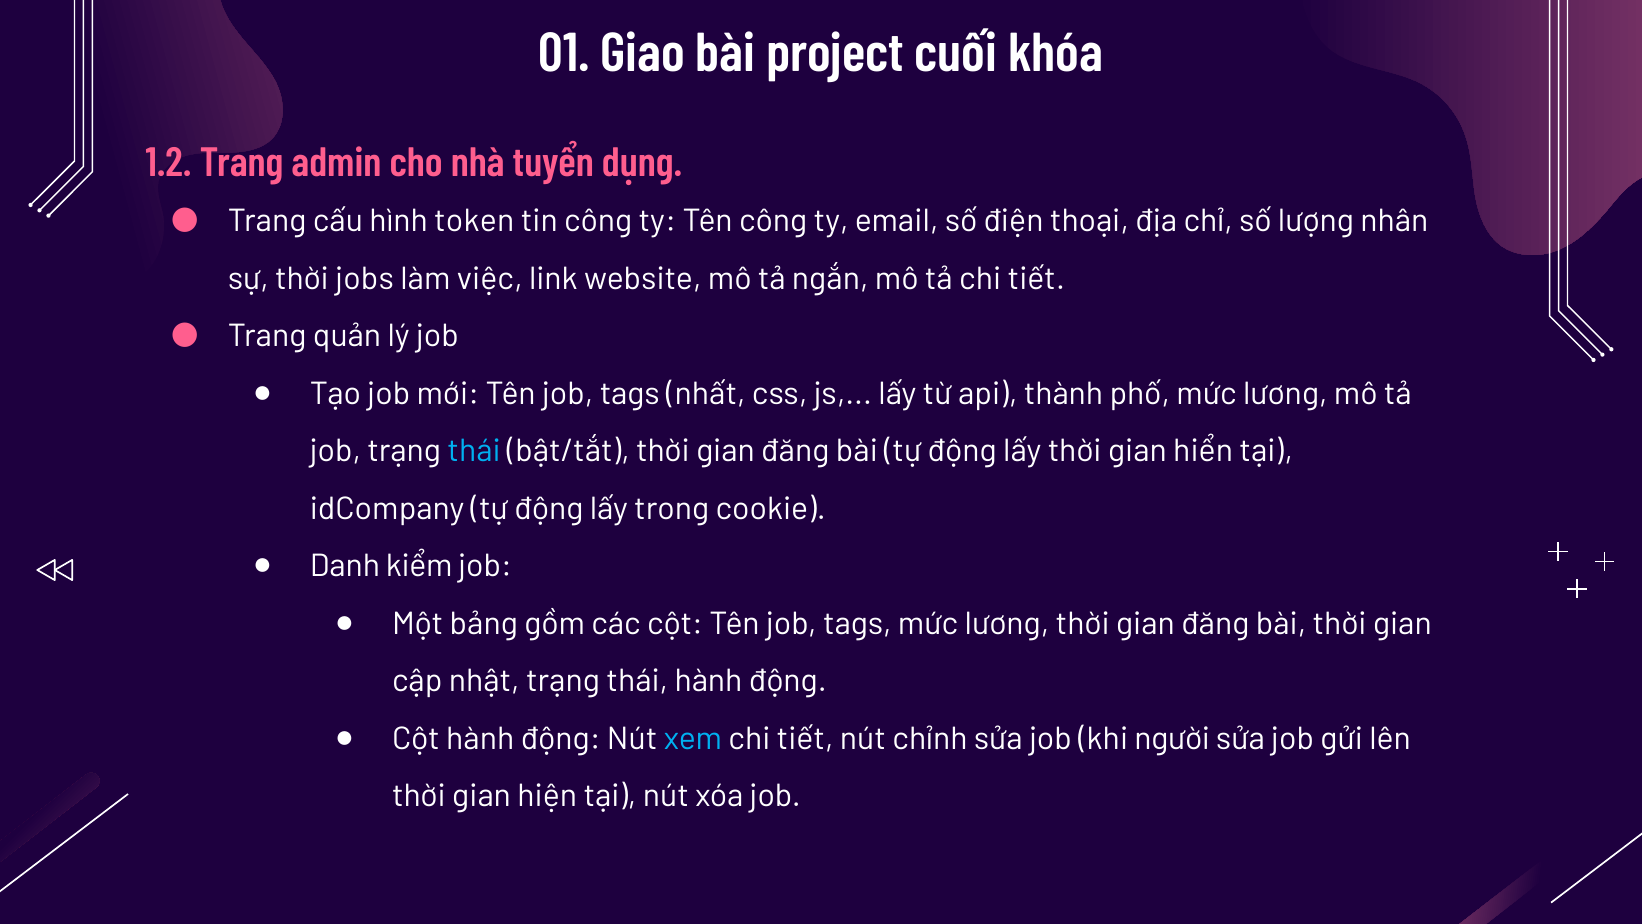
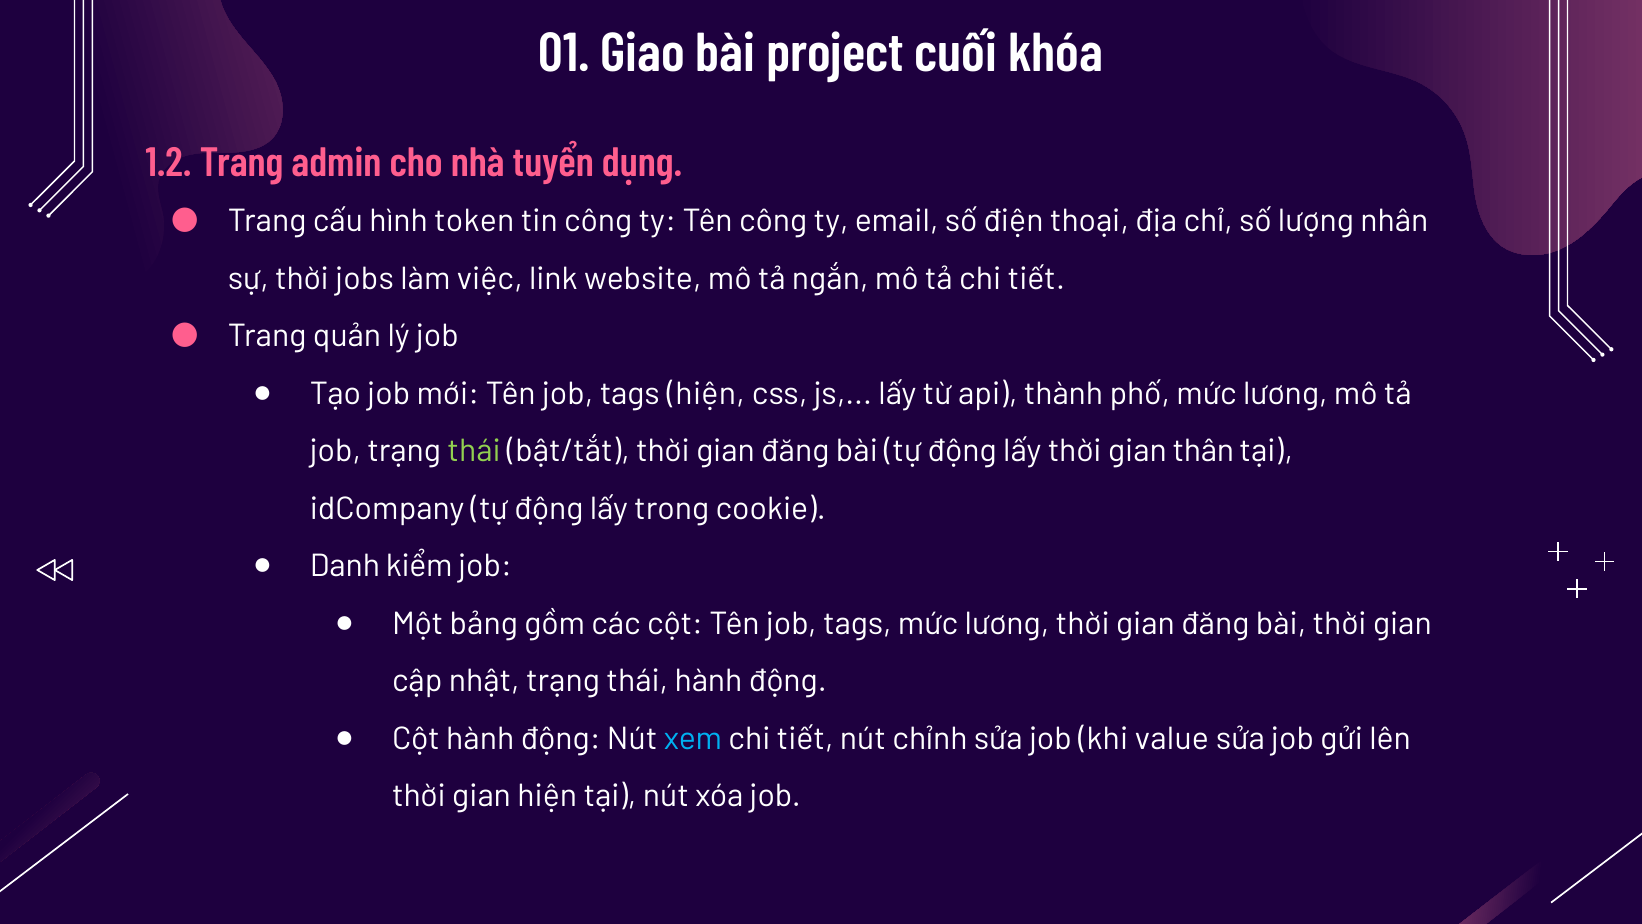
tags nhất: nhất -> hiện
thái at (474, 451) colour: light blue -> light green
hiển: hiển -> thân
người: người -> value
